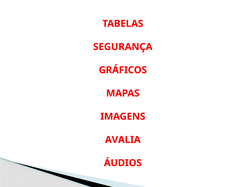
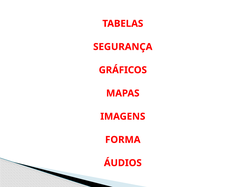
AVALIA: AVALIA -> FORMA
